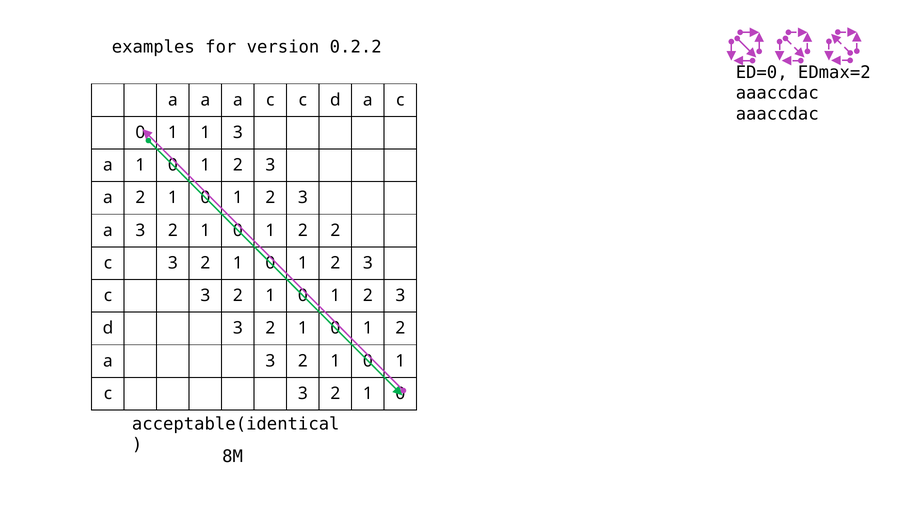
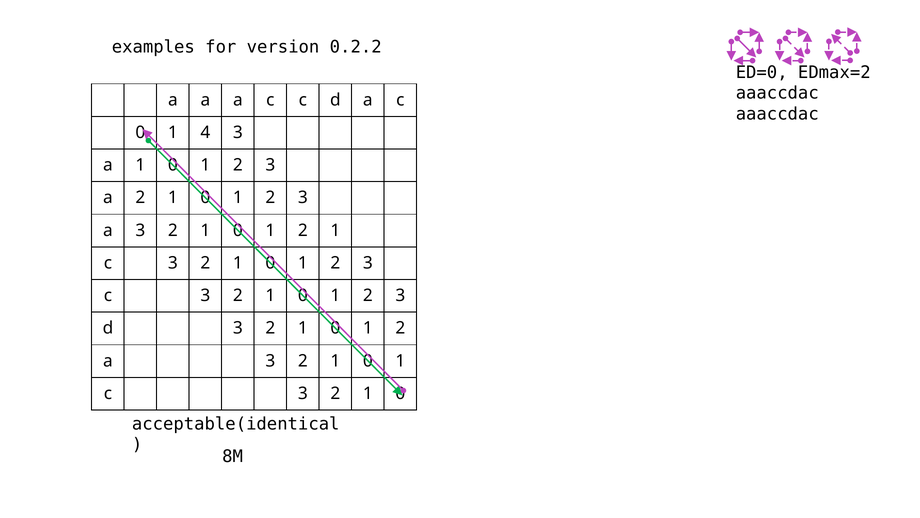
1 1: 1 -> 4
1 2 2: 2 -> 1
